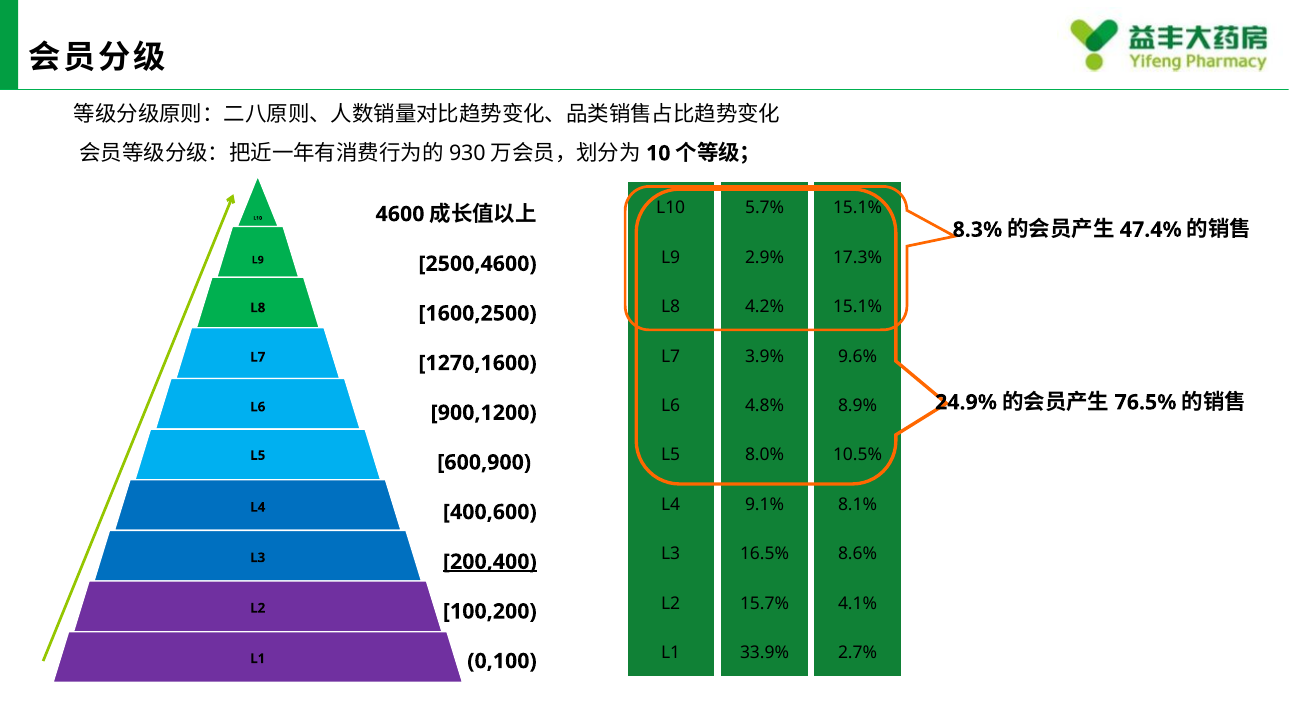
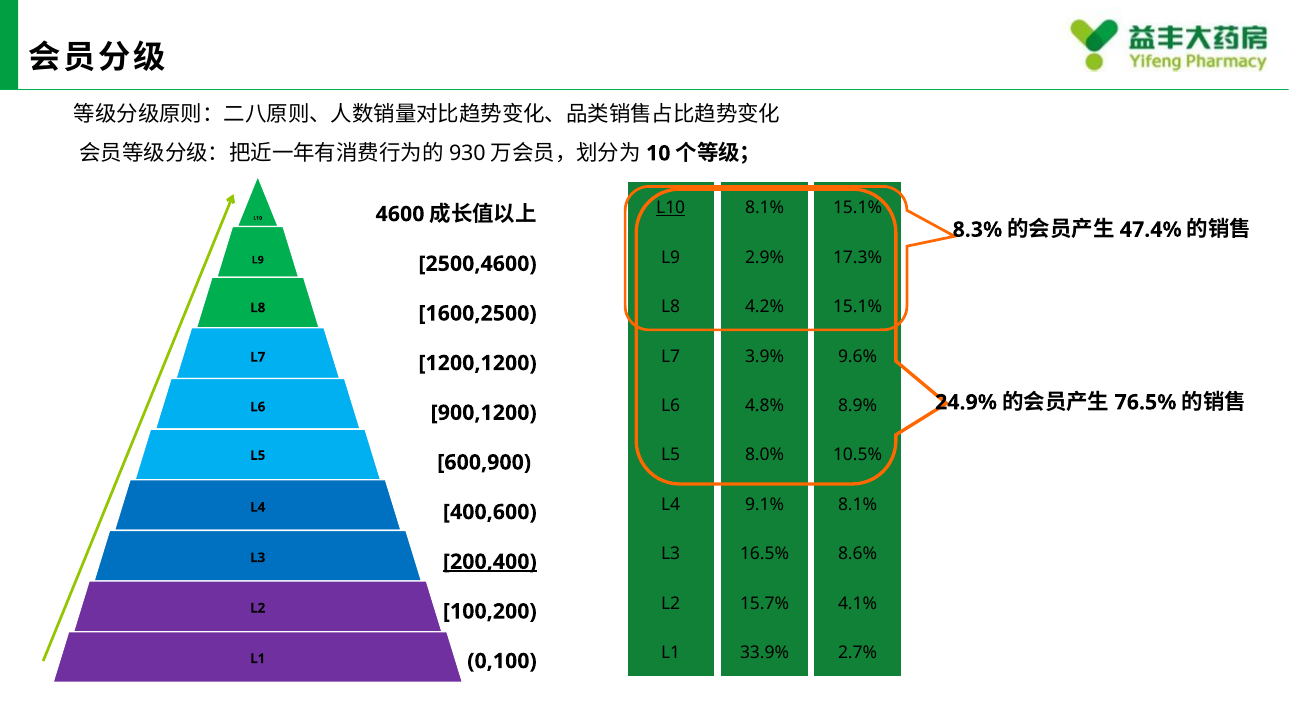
L10 at (671, 208) underline: none -> present
5.7% at (765, 208): 5.7% -> 8.1%
1270,1600: 1270,1600 -> 1200,1200
